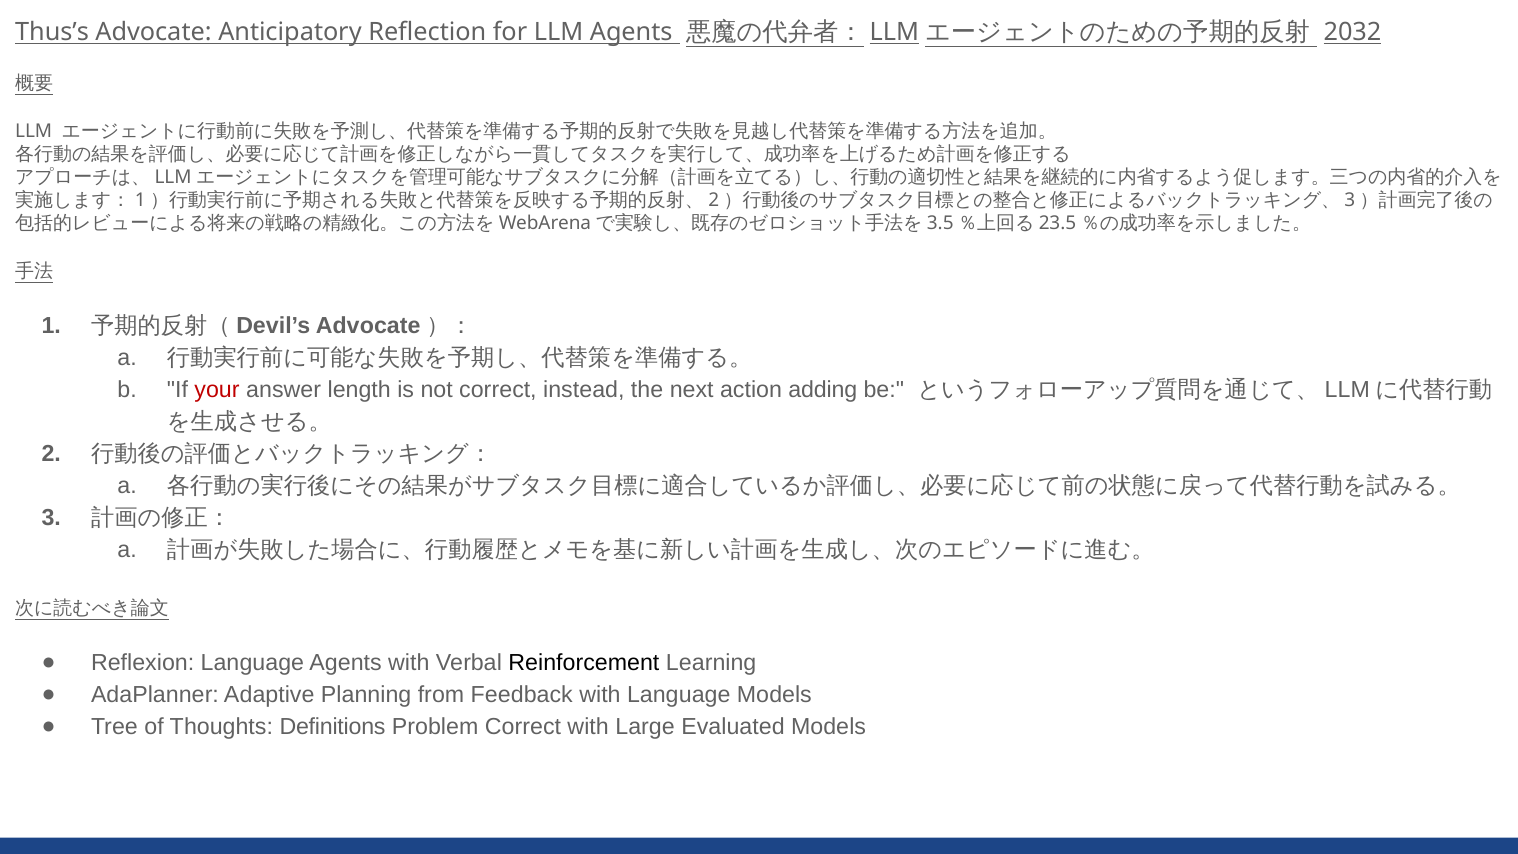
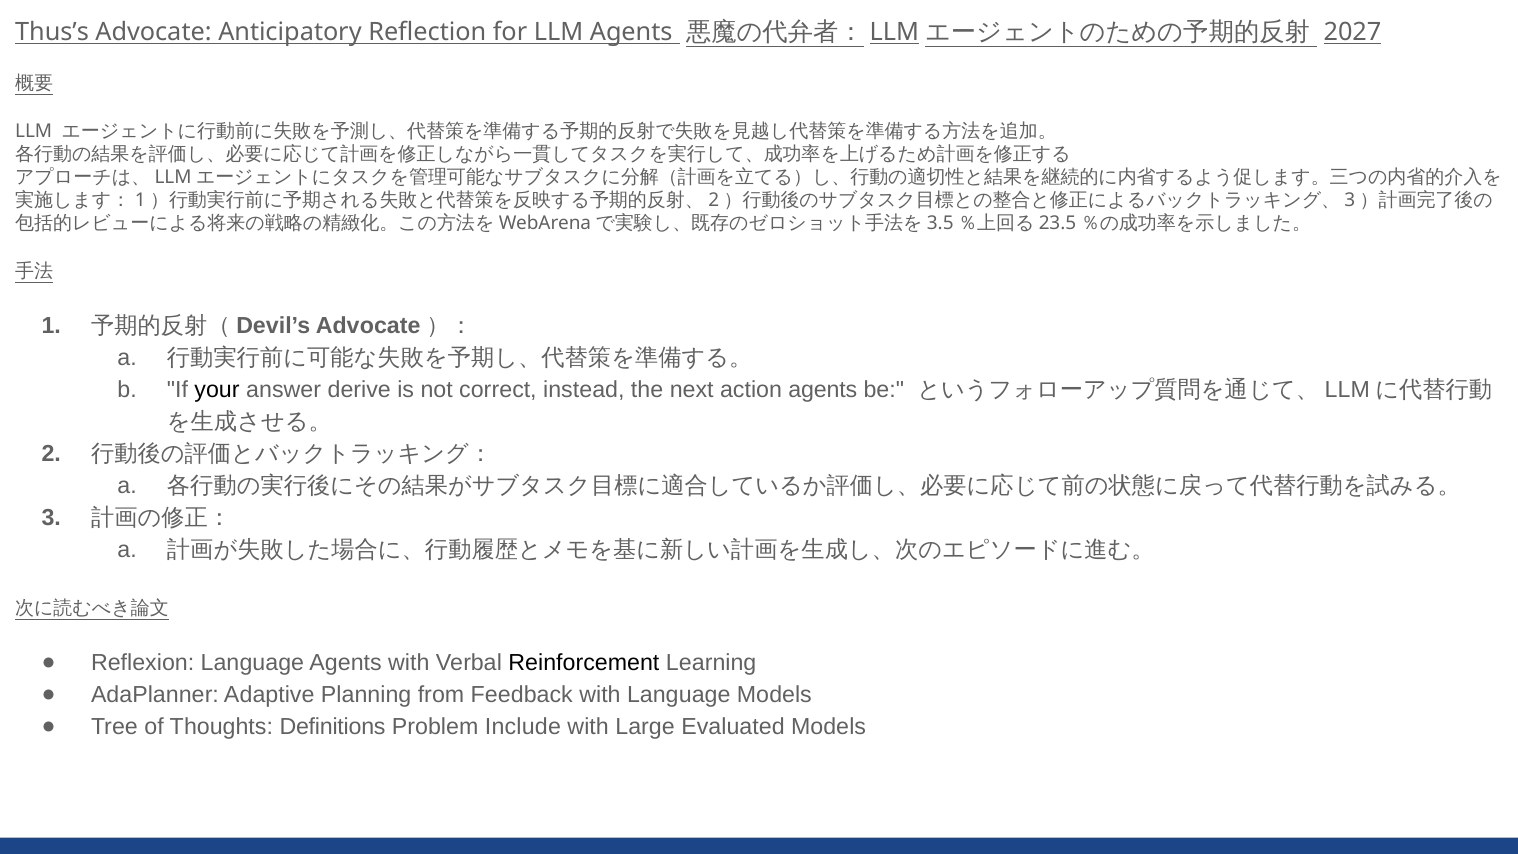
2032: 2032 -> 2027
your colour: red -> black
length: length -> derive
action adding: adding -> agents
Problem Correct: Correct -> Include
